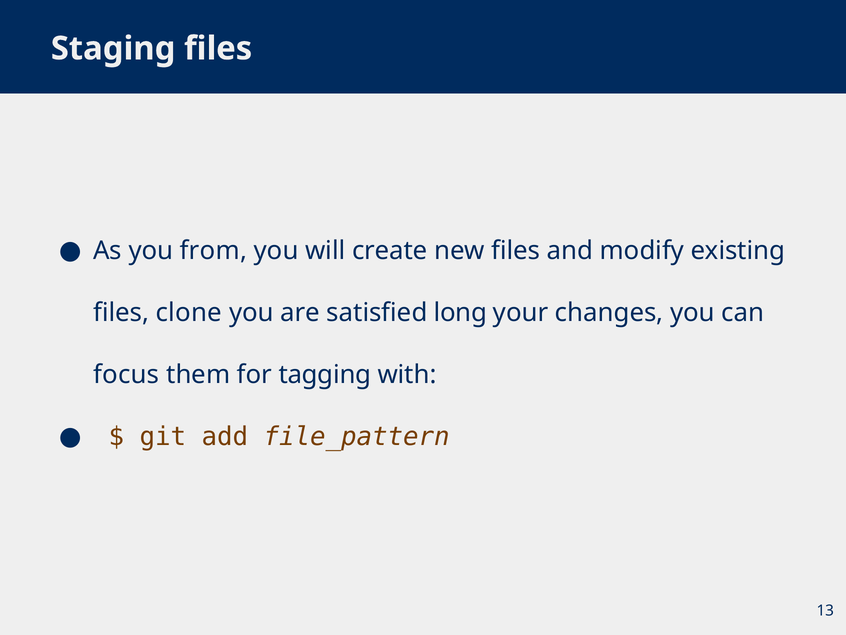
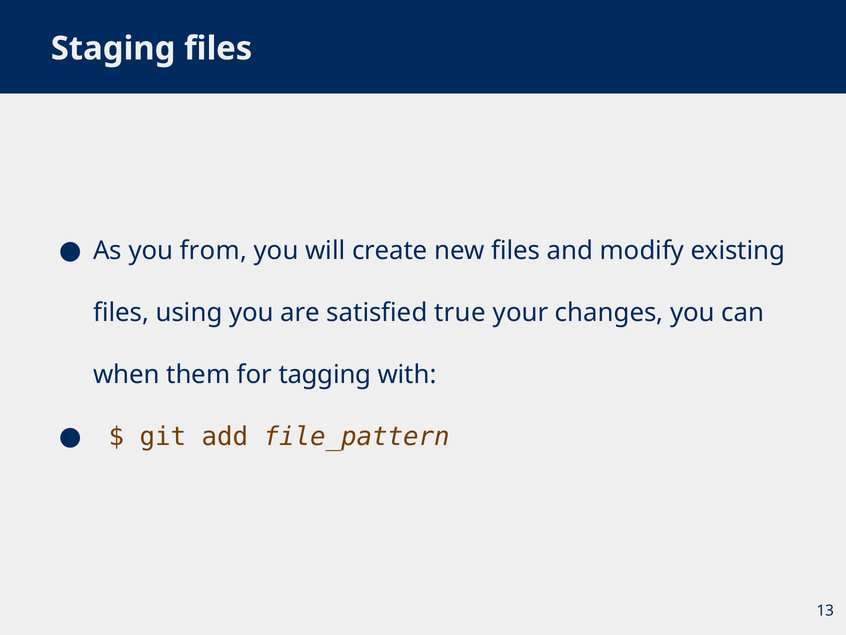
clone: clone -> using
long: long -> true
focus: focus -> when
